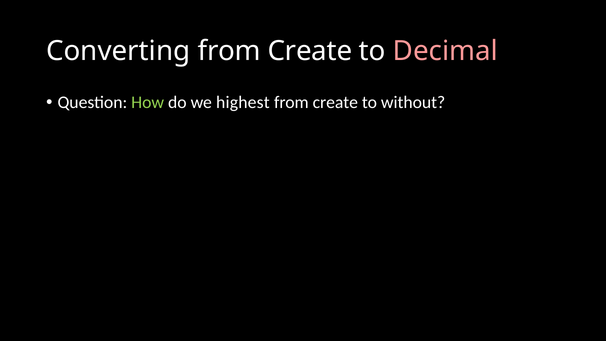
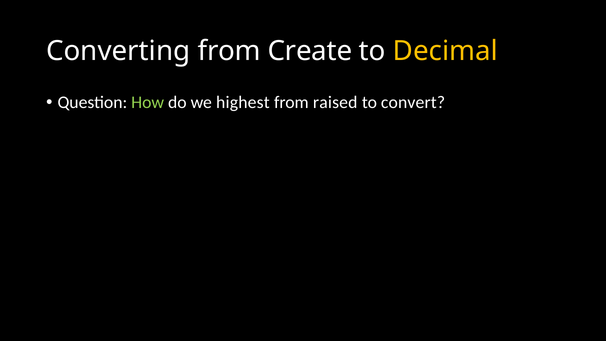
Decimal colour: pink -> yellow
create at (335, 102): create -> raised
without: without -> convert
